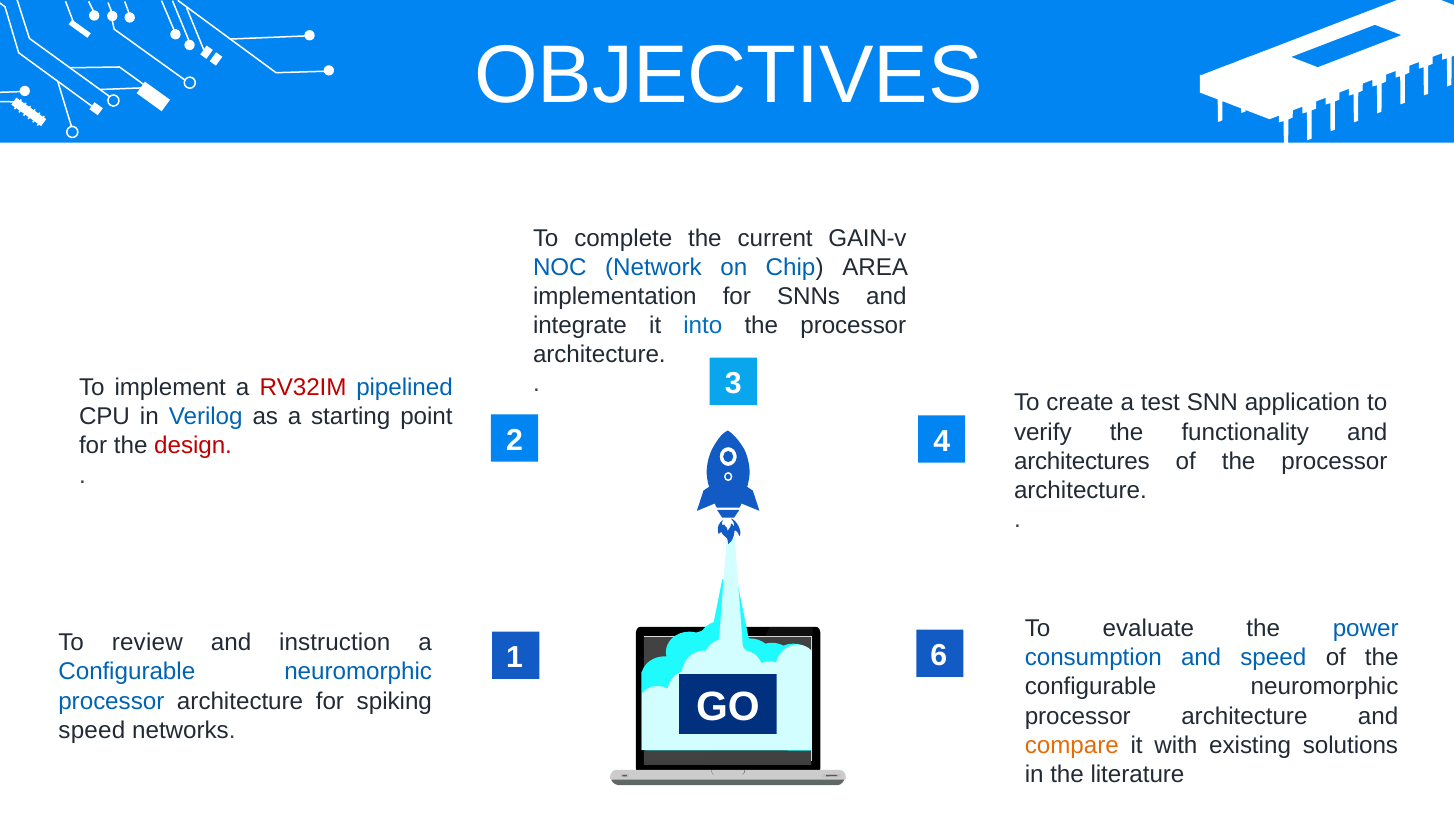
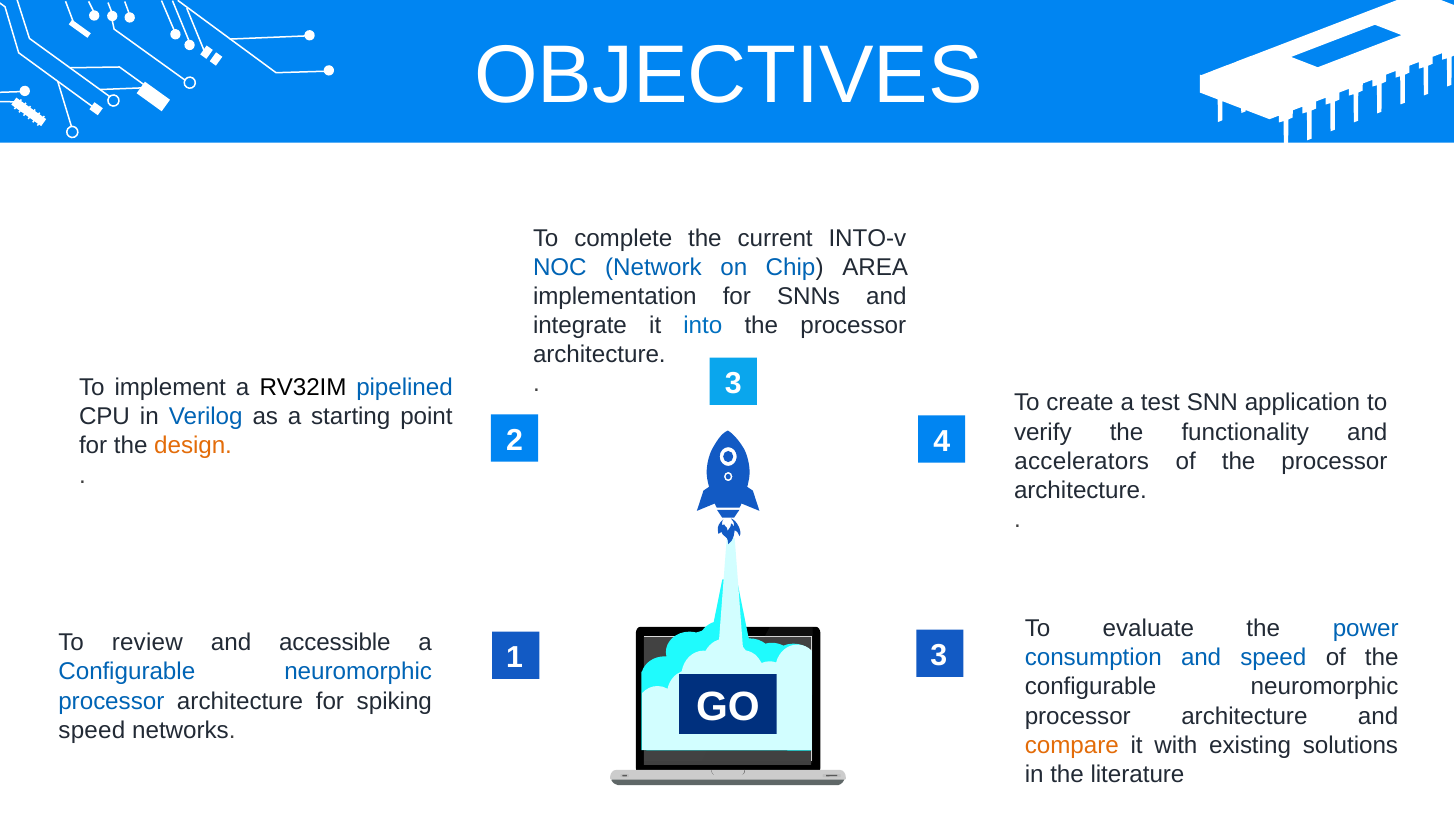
GAIN-v: GAIN-v -> INTO-v
RV32IM colour: red -> black
design colour: red -> orange
architectures: architectures -> accelerators
instruction: instruction -> accessible
1 6: 6 -> 3
